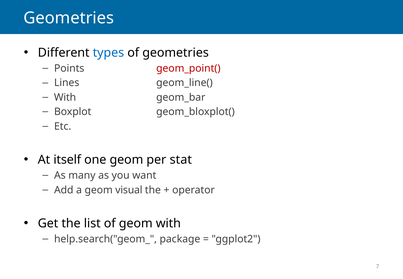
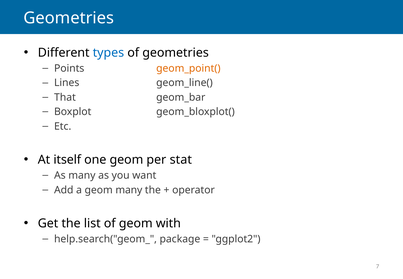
geom_point( colour: red -> orange
With at (65, 97): With -> That
geom visual: visual -> many
